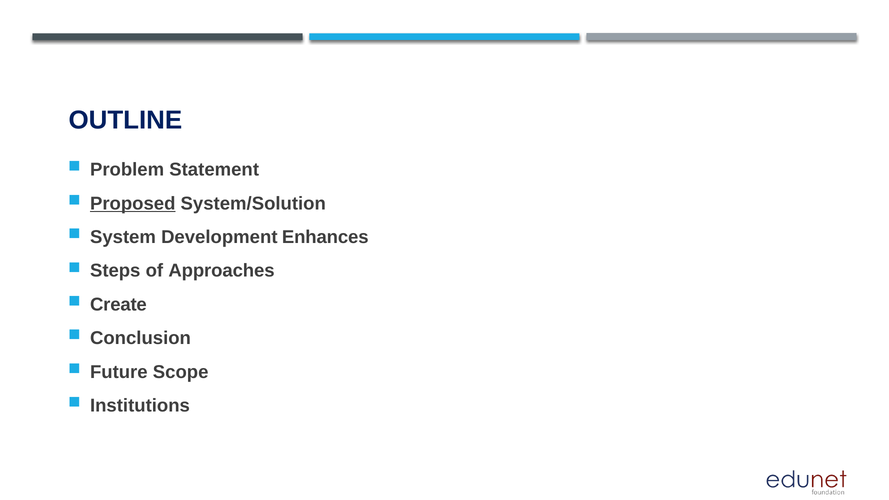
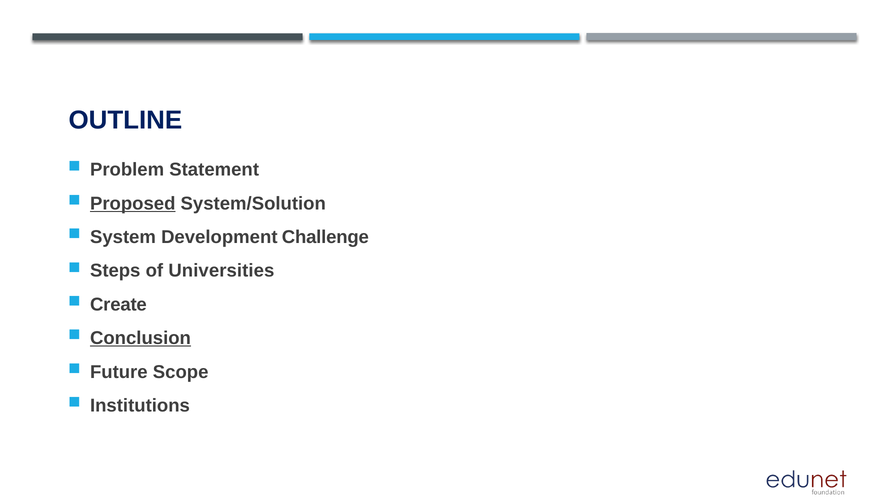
Enhances: Enhances -> Challenge
Approaches: Approaches -> Universities
Conclusion underline: none -> present
